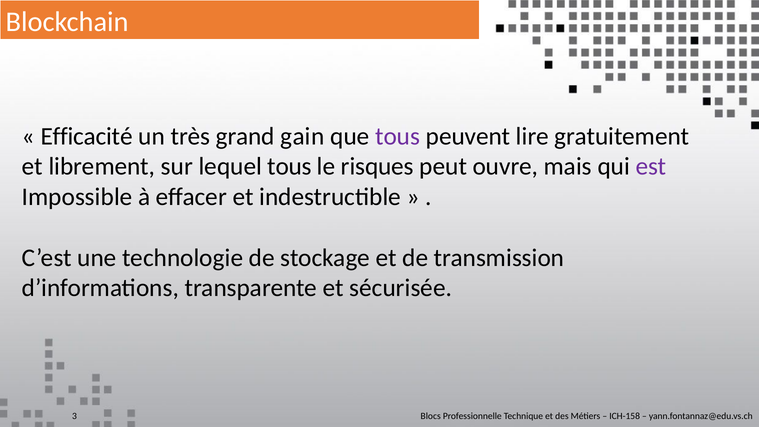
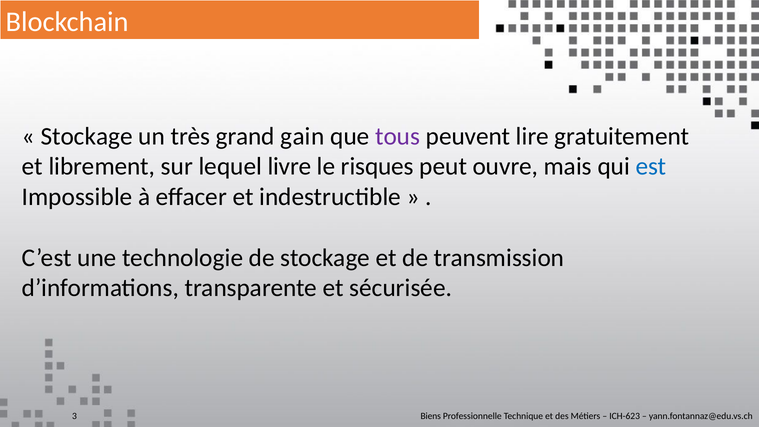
Efficacité at (87, 136): Efficacité -> Stockage
lequel tous: tous -> livre
est colour: purple -> blue
Blocs: Blocs -> Biens
ICH-158: ICH-158 -> ICH-623
